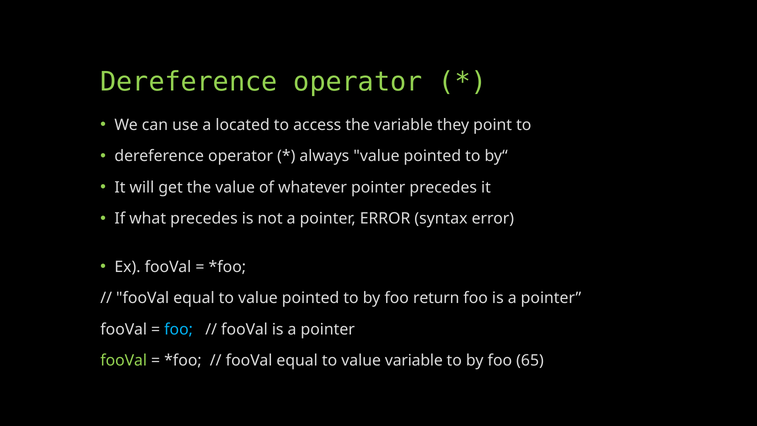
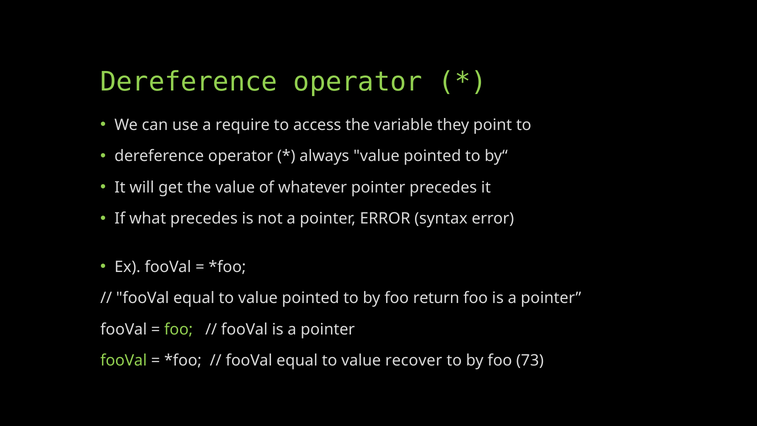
located: located -> require
foo at (179, 329) colour: light blue -> light green
value variable: variable -> recover
65: 65 -> 73
